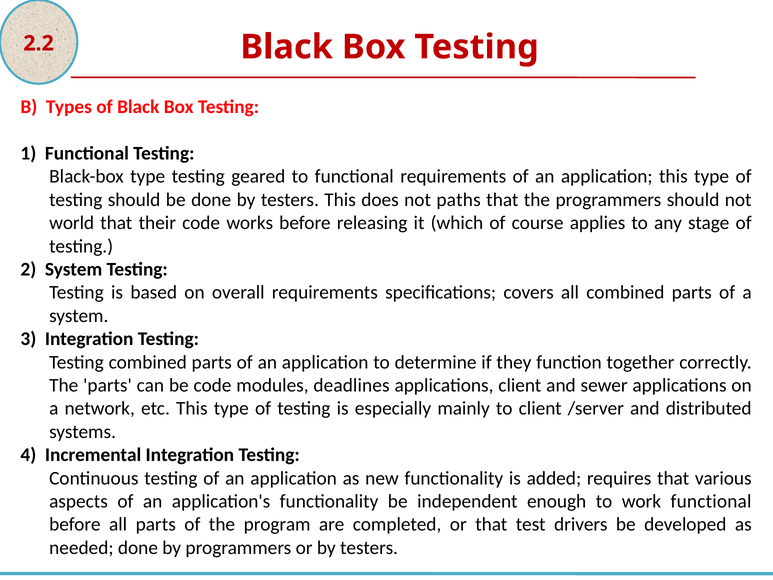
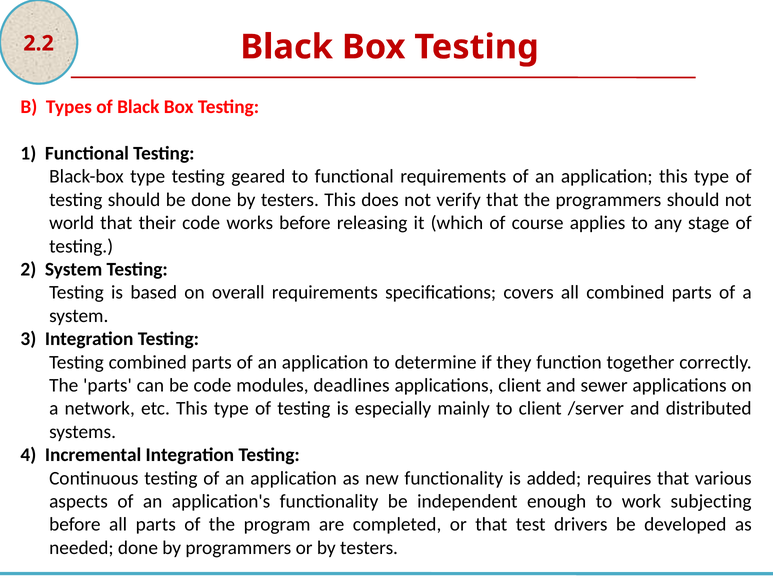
paths: paths -> verify
work functional: functional -> subjecting
